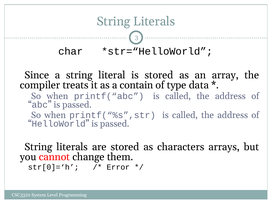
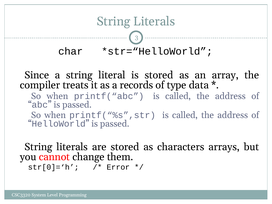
contain: contain -> records
